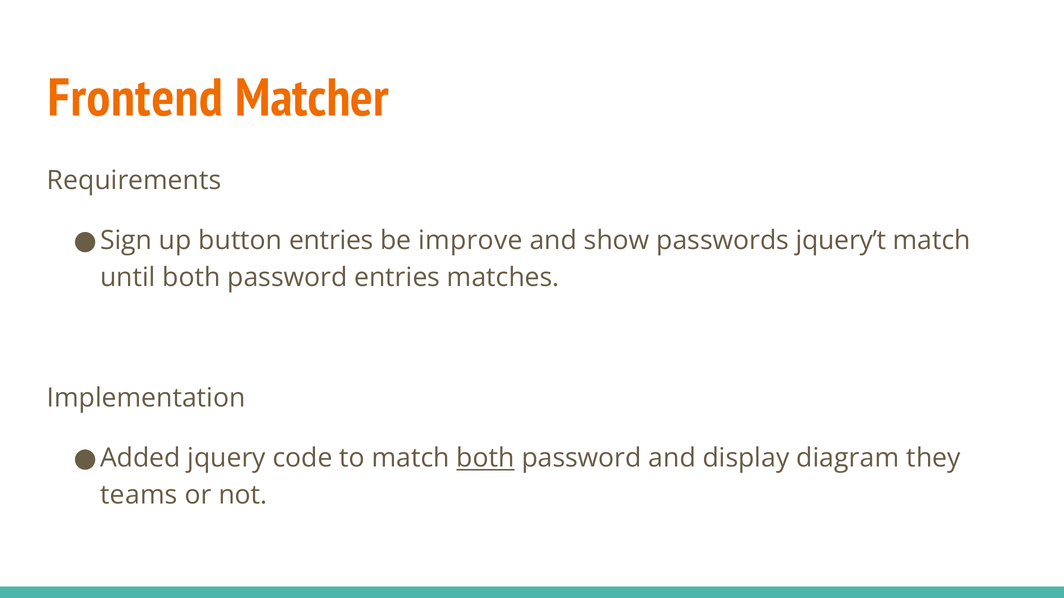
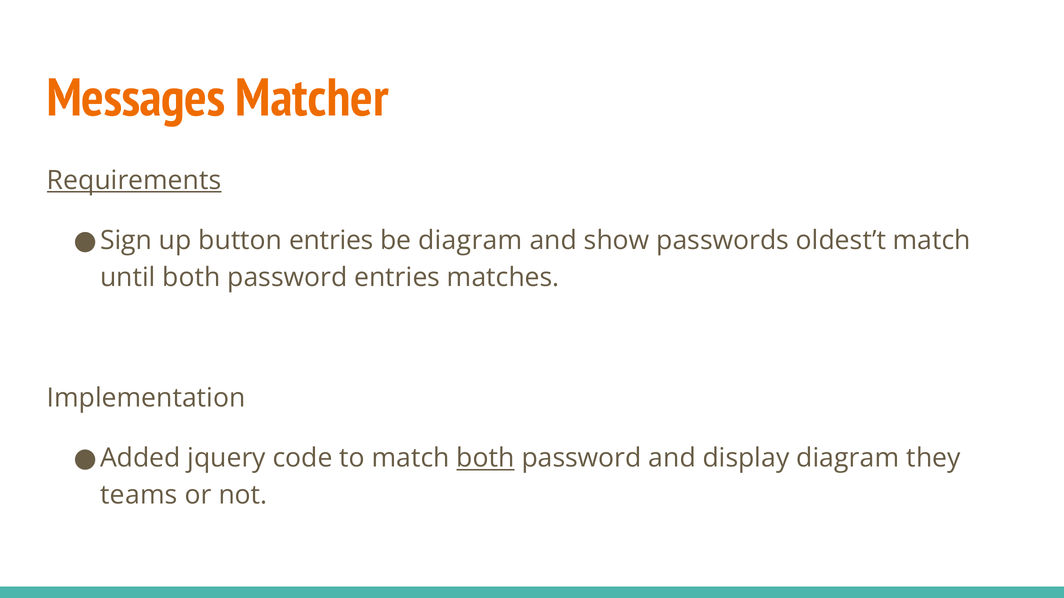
Frontend: Frontend -> Messages
Requirements underline: none -> present
be improve: improve -> diagram
jquery’t: jquery’t -> oldest’t
